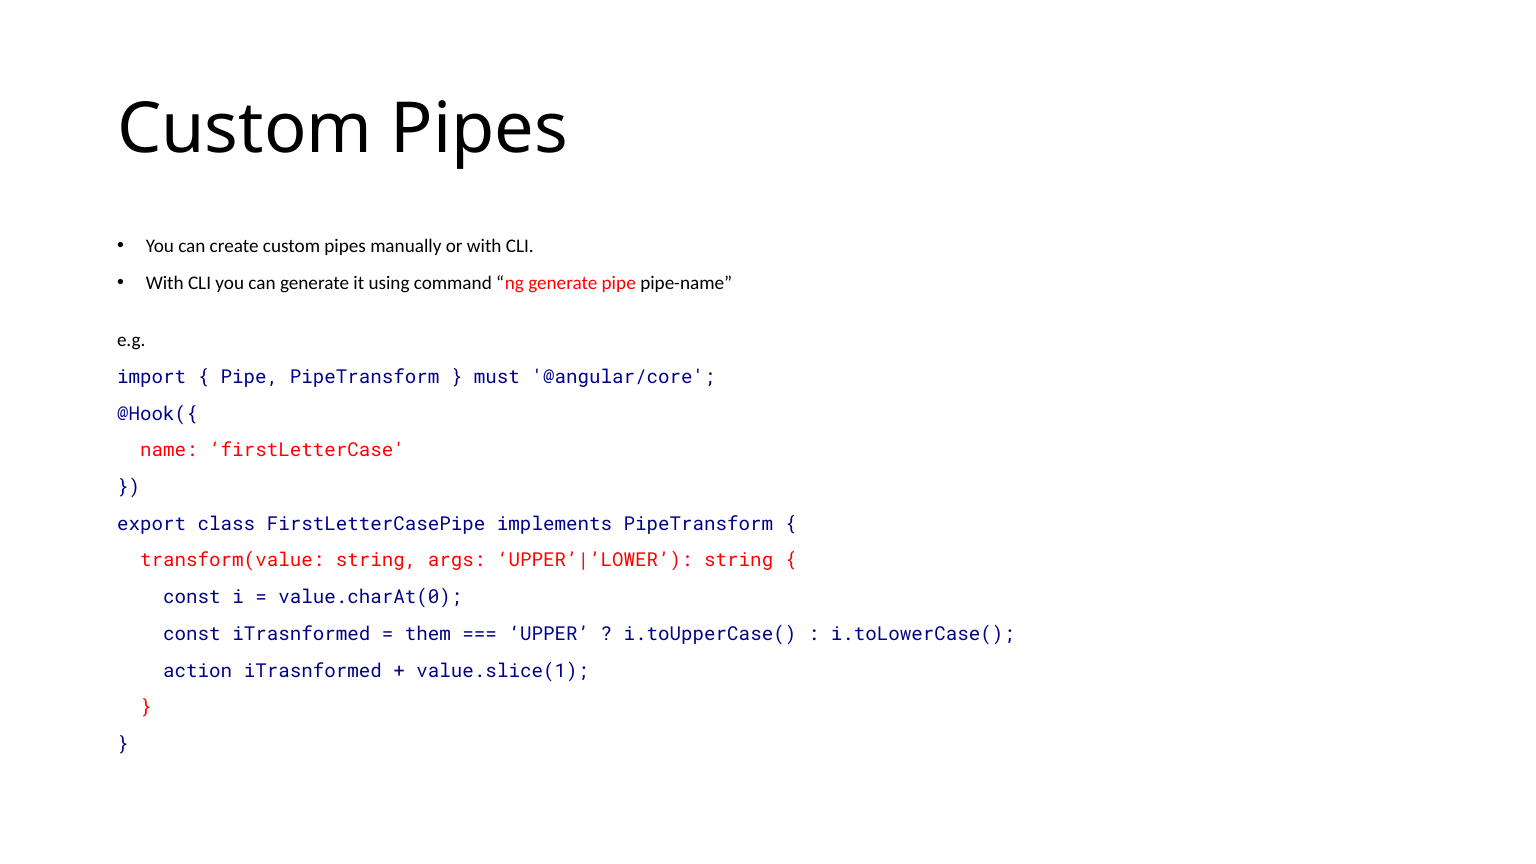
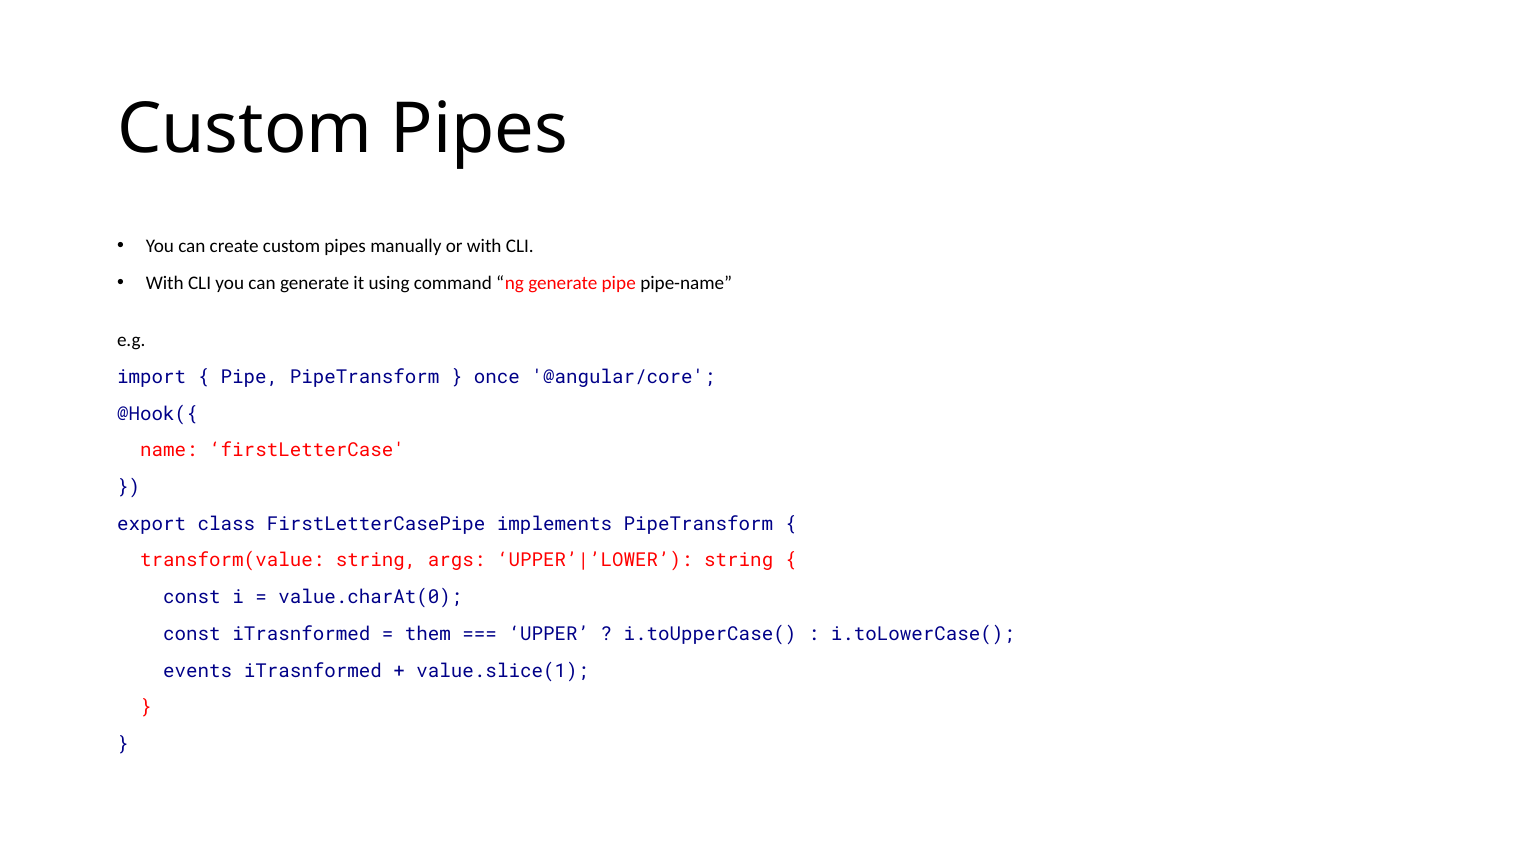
must: must -> once
action: action -> events
